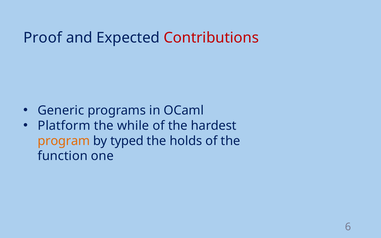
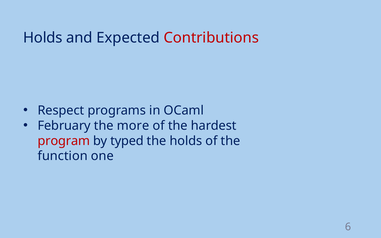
Proof at (43, 38): Proof -> Holds
Generic: Generic -> Respect
Platform: Platform -> February
while: while -> more
program colour: orange -> red
